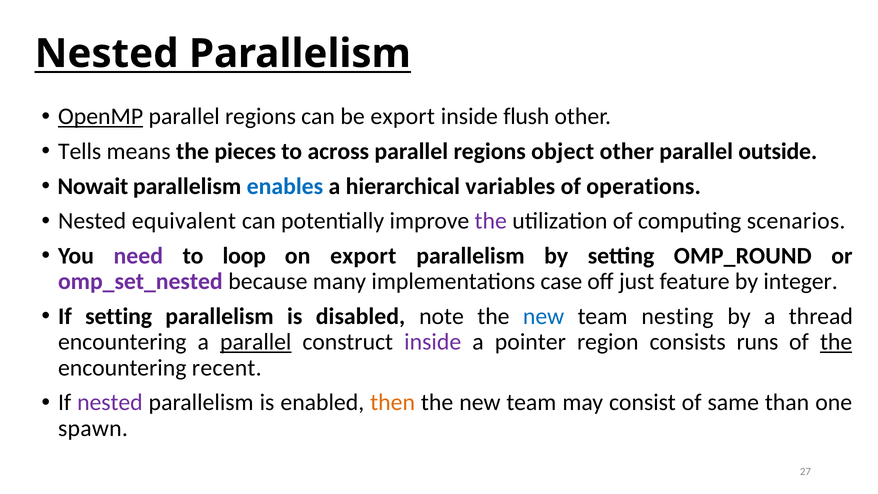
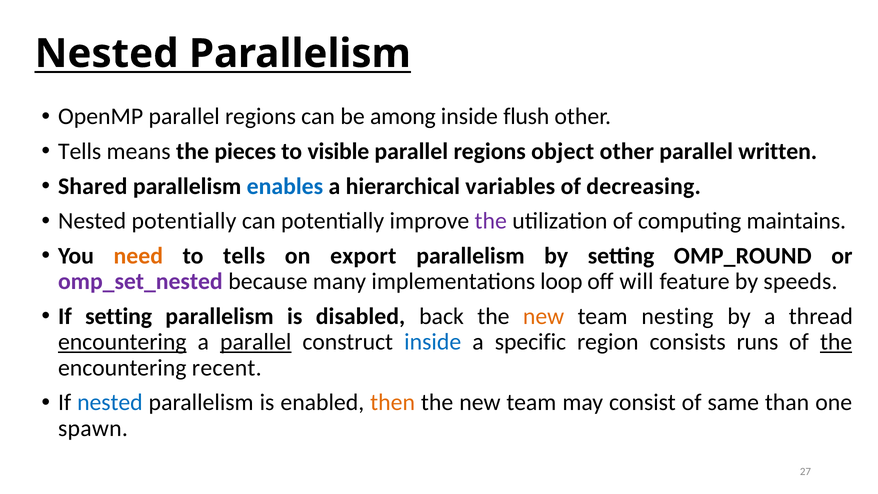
OpenMP underline: present -> none
be export: export -> among
across: across -> visible
outside: outside -> written
Nowait: Nowait -> Shared
operations: operations -> decreasing
Nested equivalent: equivalent -> potentially
scenarios: scenarios -> maintains
need colour: purple -> orange
to loop: loop -> tells
case: case -> loop
just: just -> will
integer: integer -> speeds
note: note -> back
new at (544, 316) colour: blue -> orange
encountering at (122, 342) underline: none -> present
inside at (433, 342) colour: purple -> blue
pointer: pointer -> specific
nested at (110, 402) colour: purple -> blue
